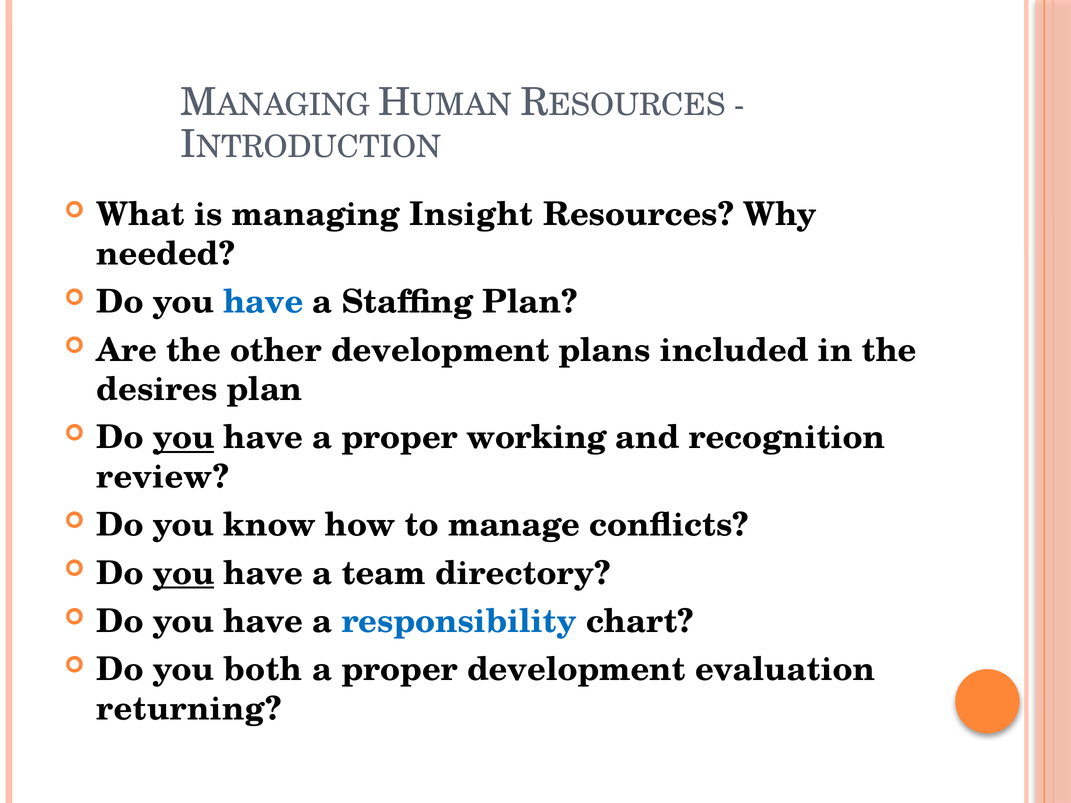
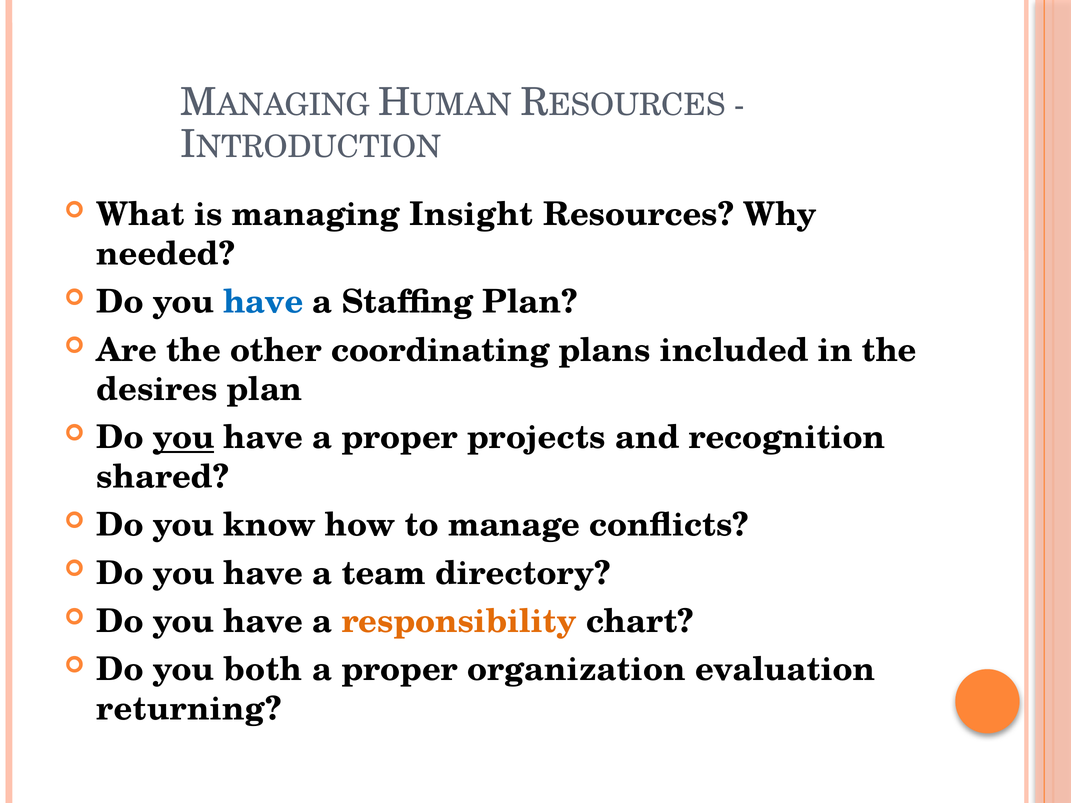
other development: development -> coordinating
working: working -> projects
review: review -> shared
you at (184, 573) underline: present -> none
responsibility colour: blue -> orange
proper development: development -> organization
